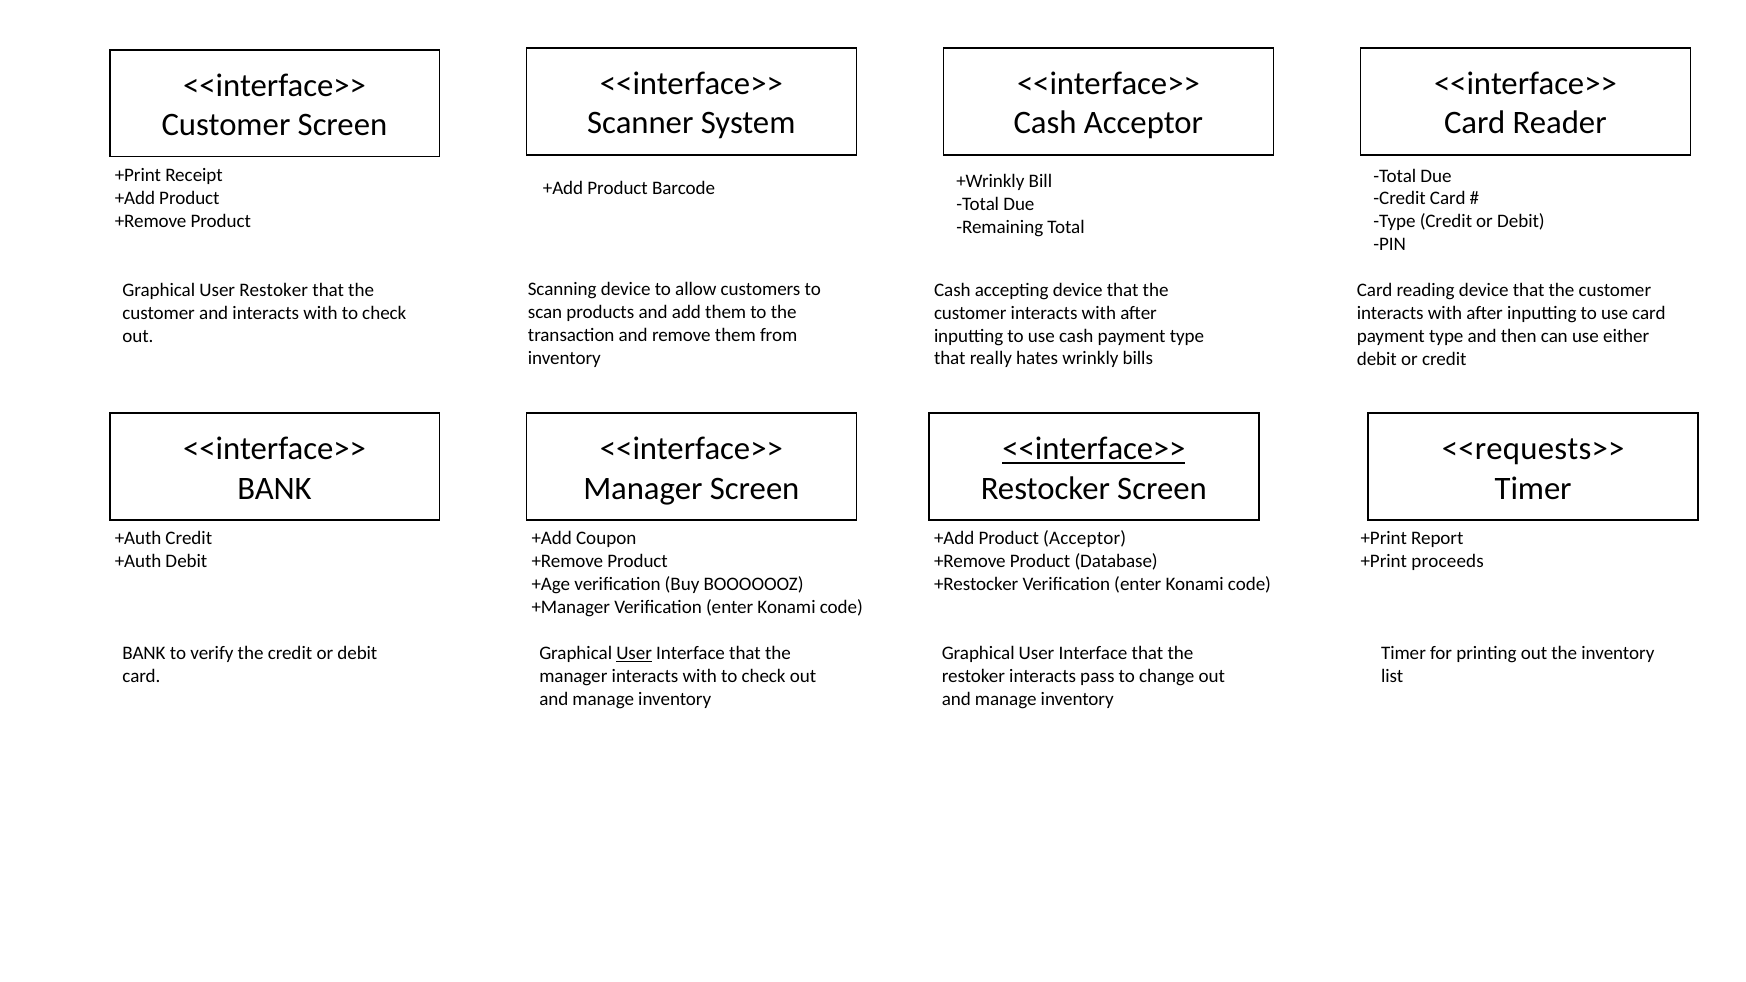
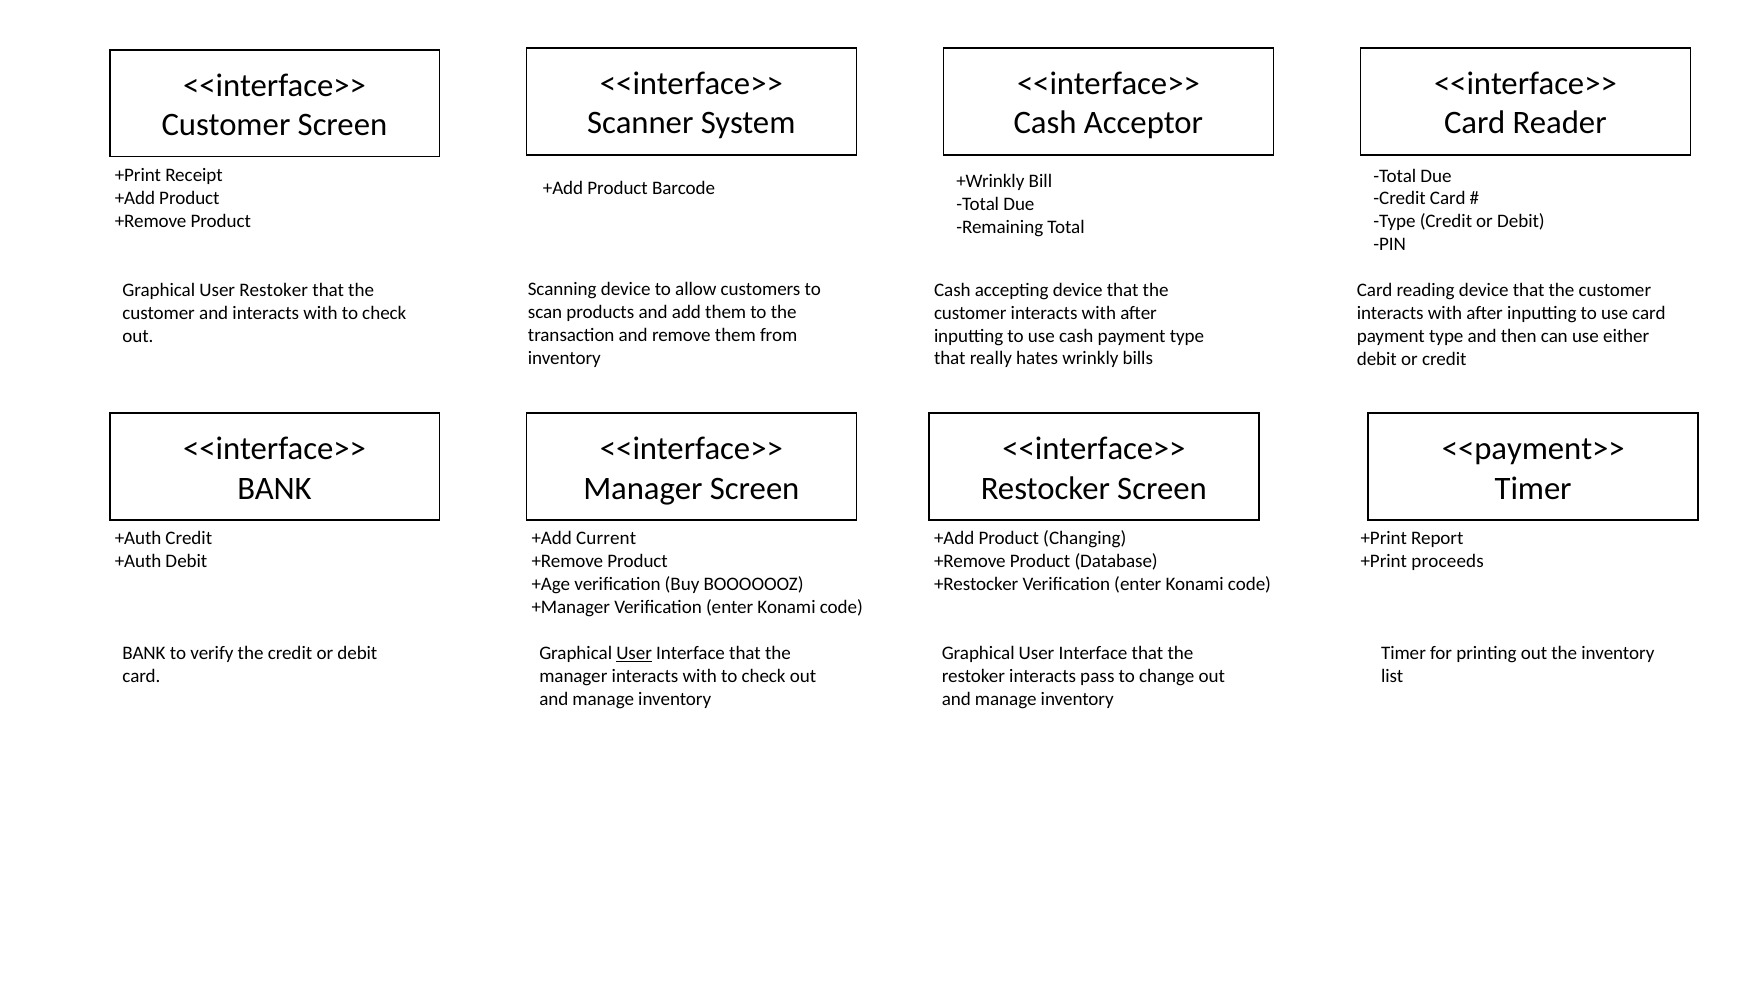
<<interface>> at (1094, 449) underline: present -> none
<<requests>>: <<requests>> -> <<payment>>
Coupon: Coupon -> Current
Product Acceptor: Acceptor -> Changing
